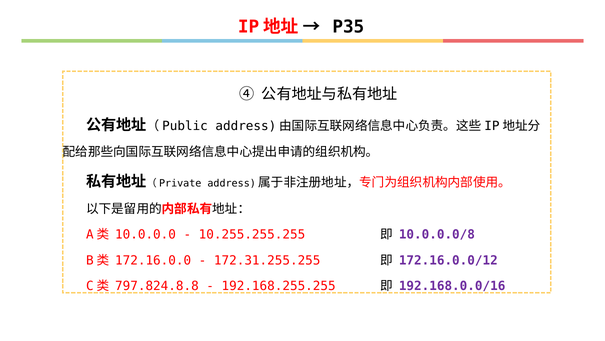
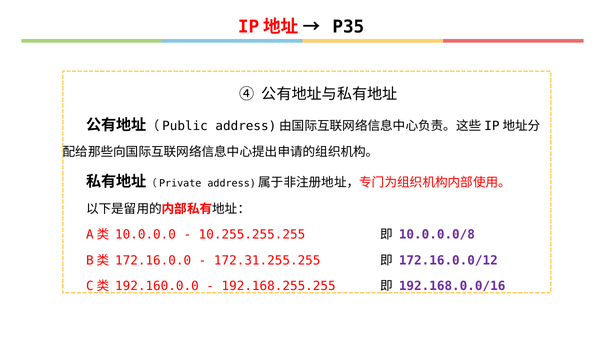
797.824.8.8: 797.824.8.8 -> 192.160.0.0
